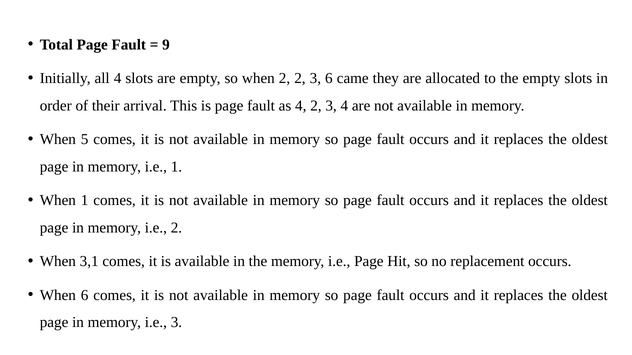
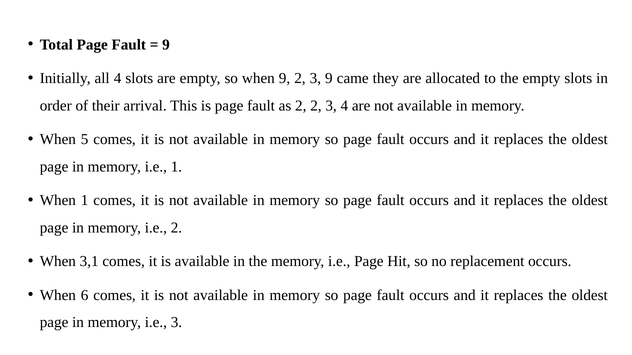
when 2: 2 -> 9
3 6: 6 -> 9
as 4: 4 -> 2
